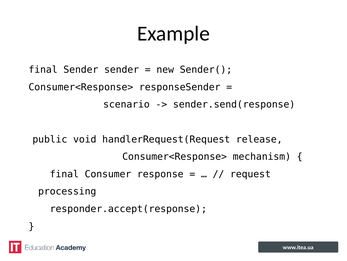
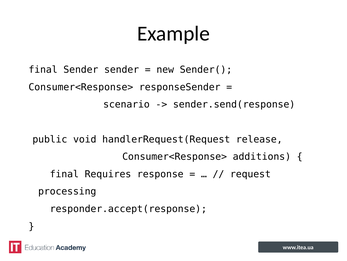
mechanism: mechanism -> additions
Consumer: Consumer -> Requires
